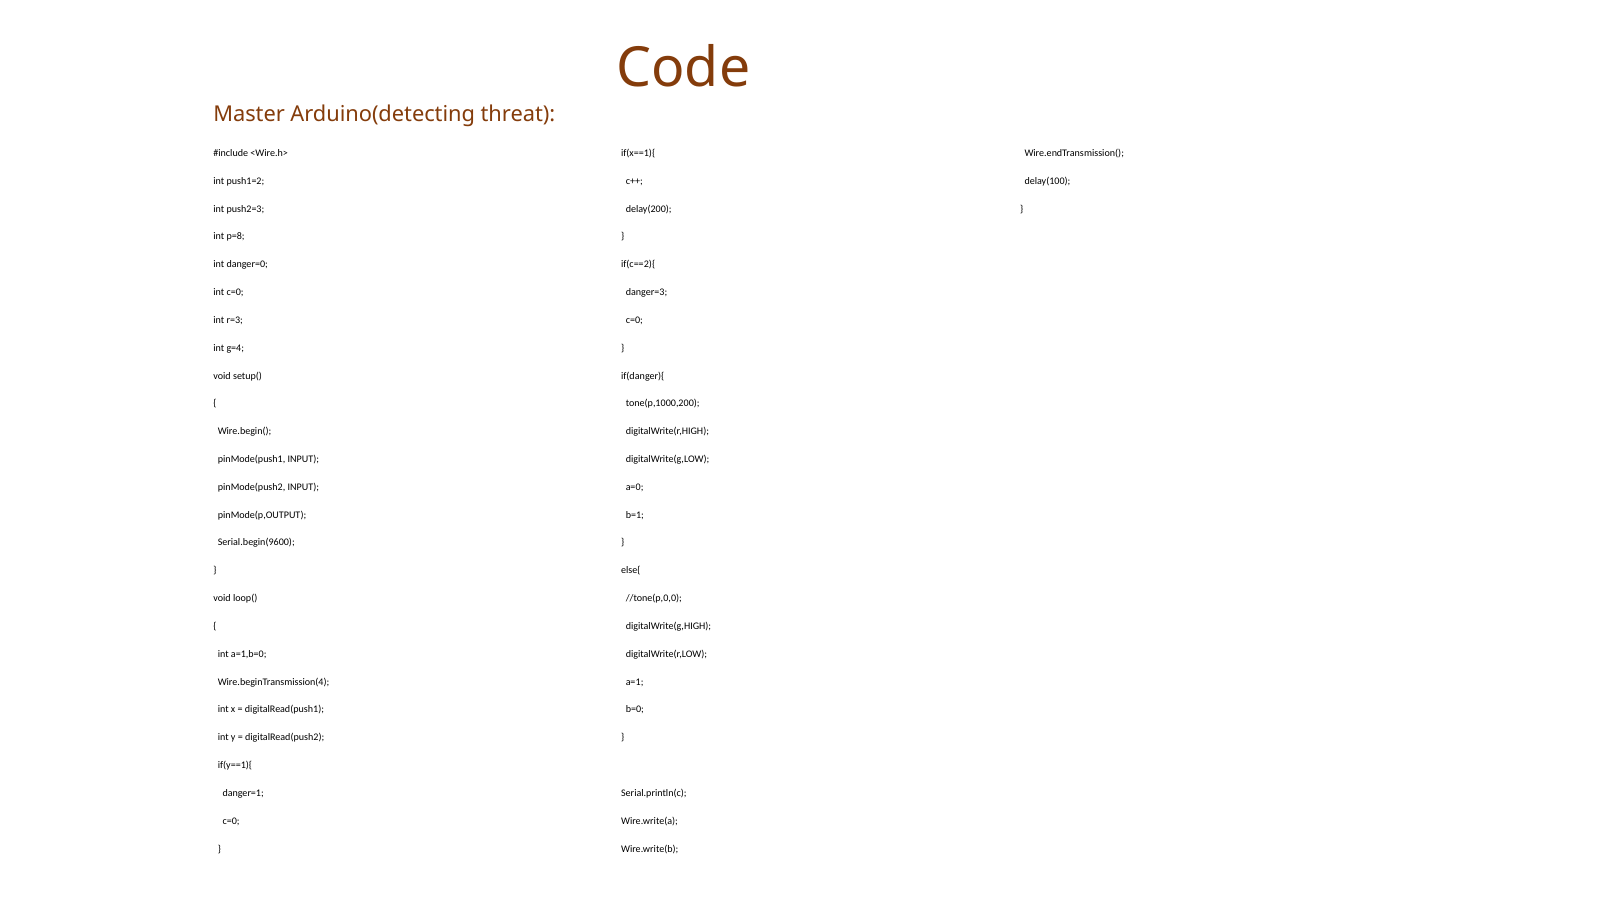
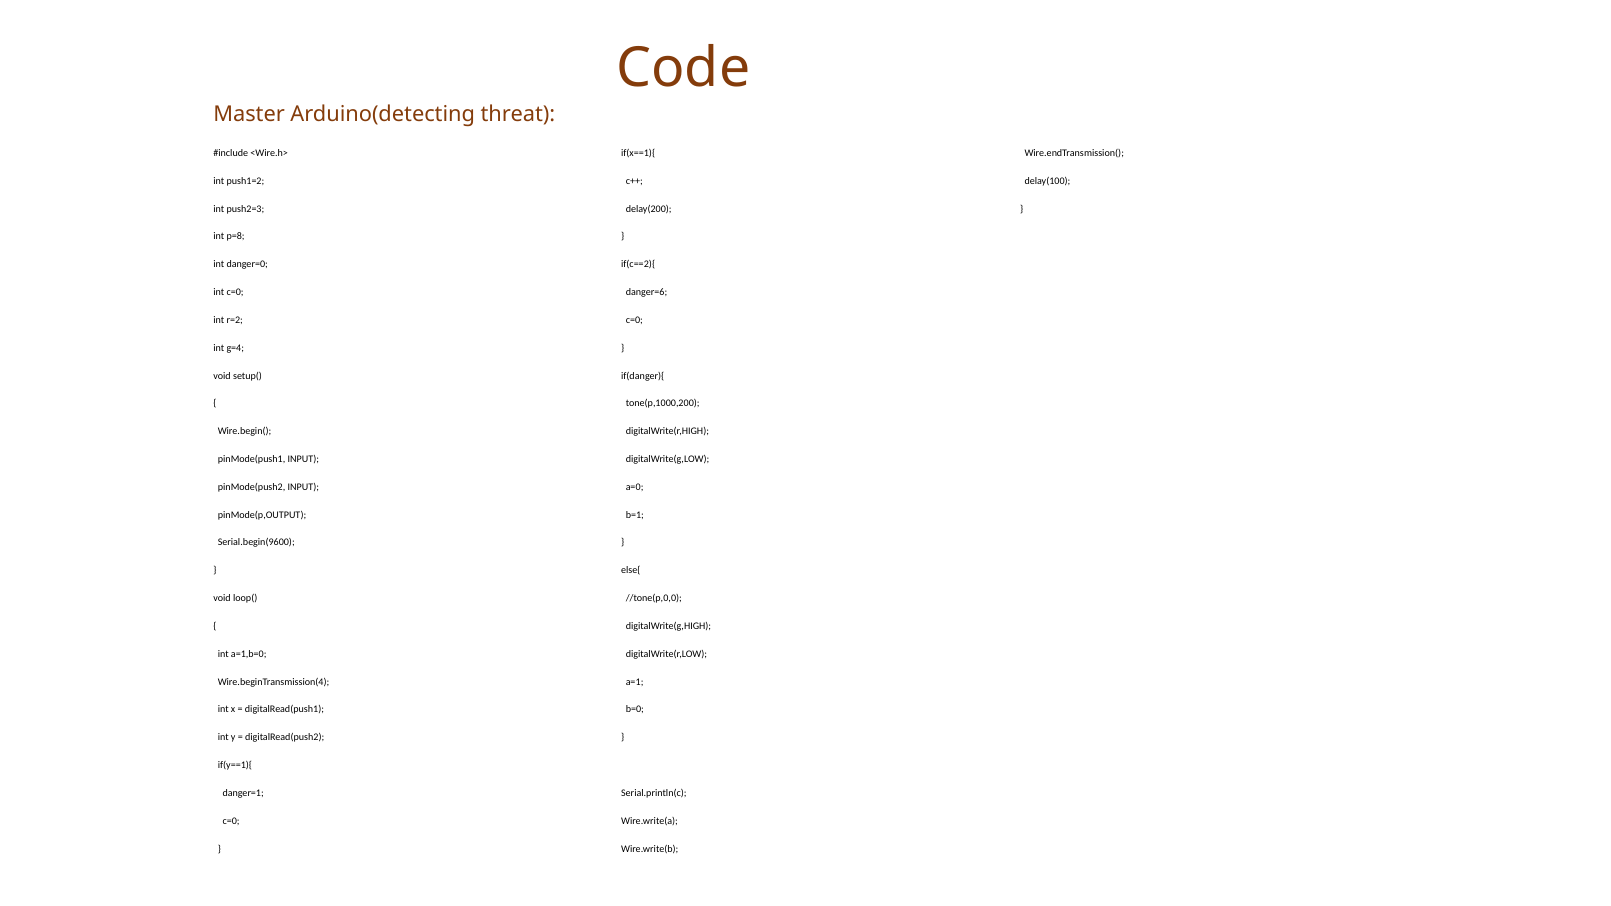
danger=3: danger=3 -> danger=6
r=3: r=3 -> r=2
